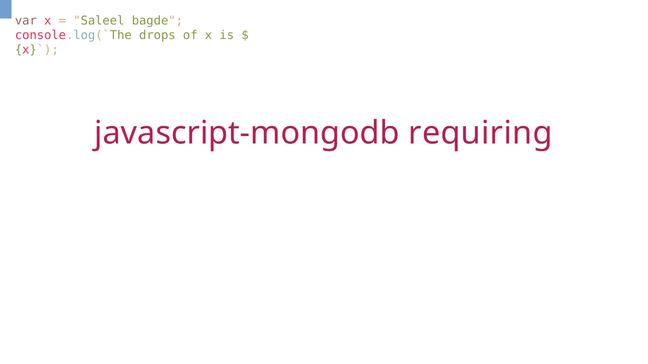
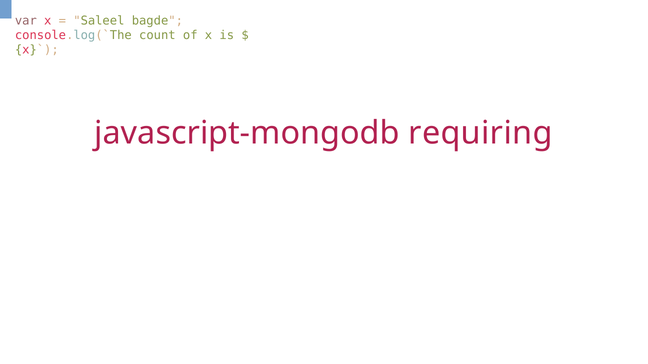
drops: drops -> count
